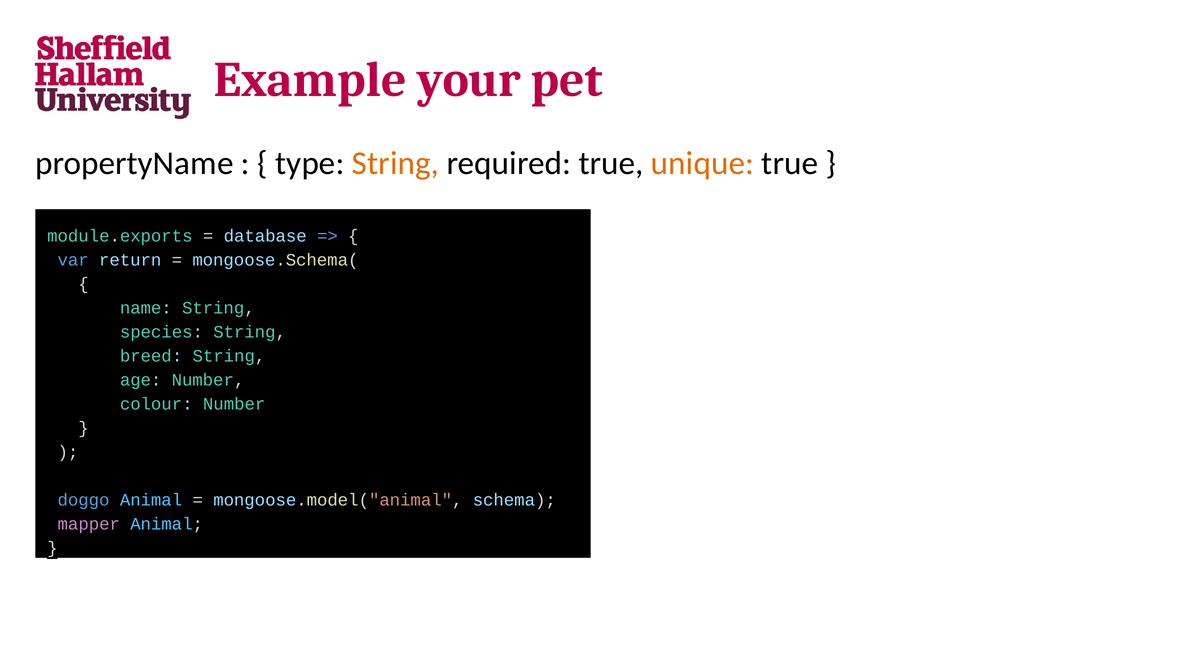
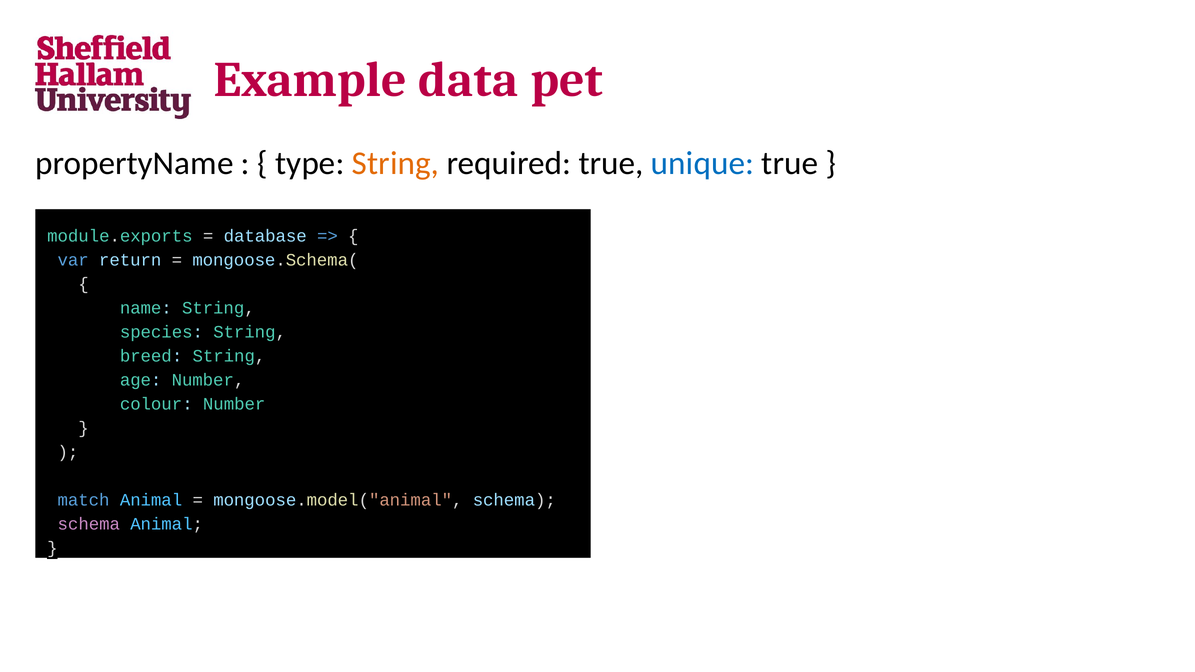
your: your -> data
unique colour: orange -> blue
doggo: doggo -> match
mapper at (89, 524): mapper -> schema
